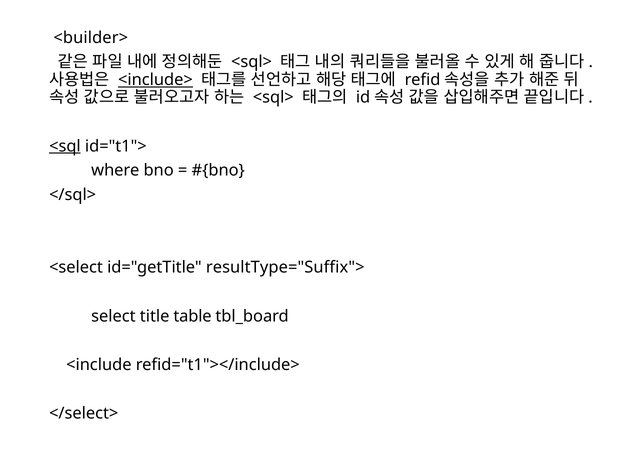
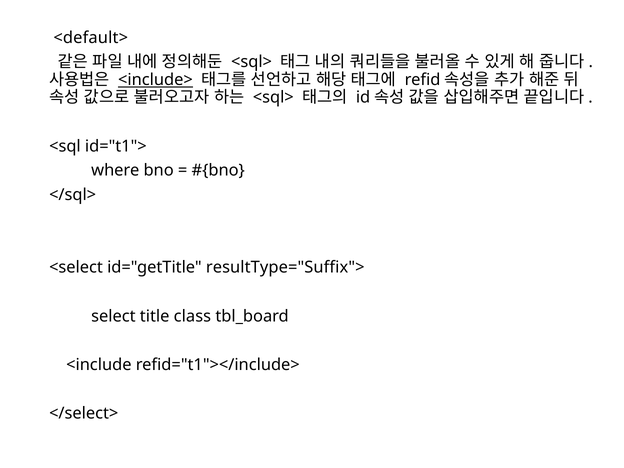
<builder>: <builder> -> <default>
<sql underline: present -> none
table: table -> class
